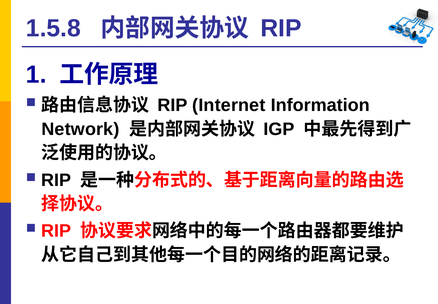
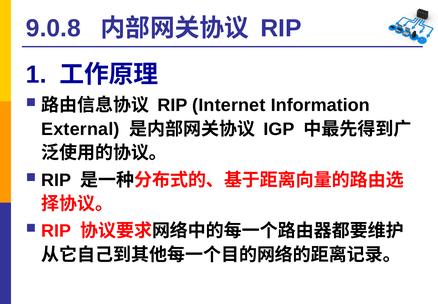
1.5.8: 1.5.8 -> 9.0.8
Network: Network -> External
